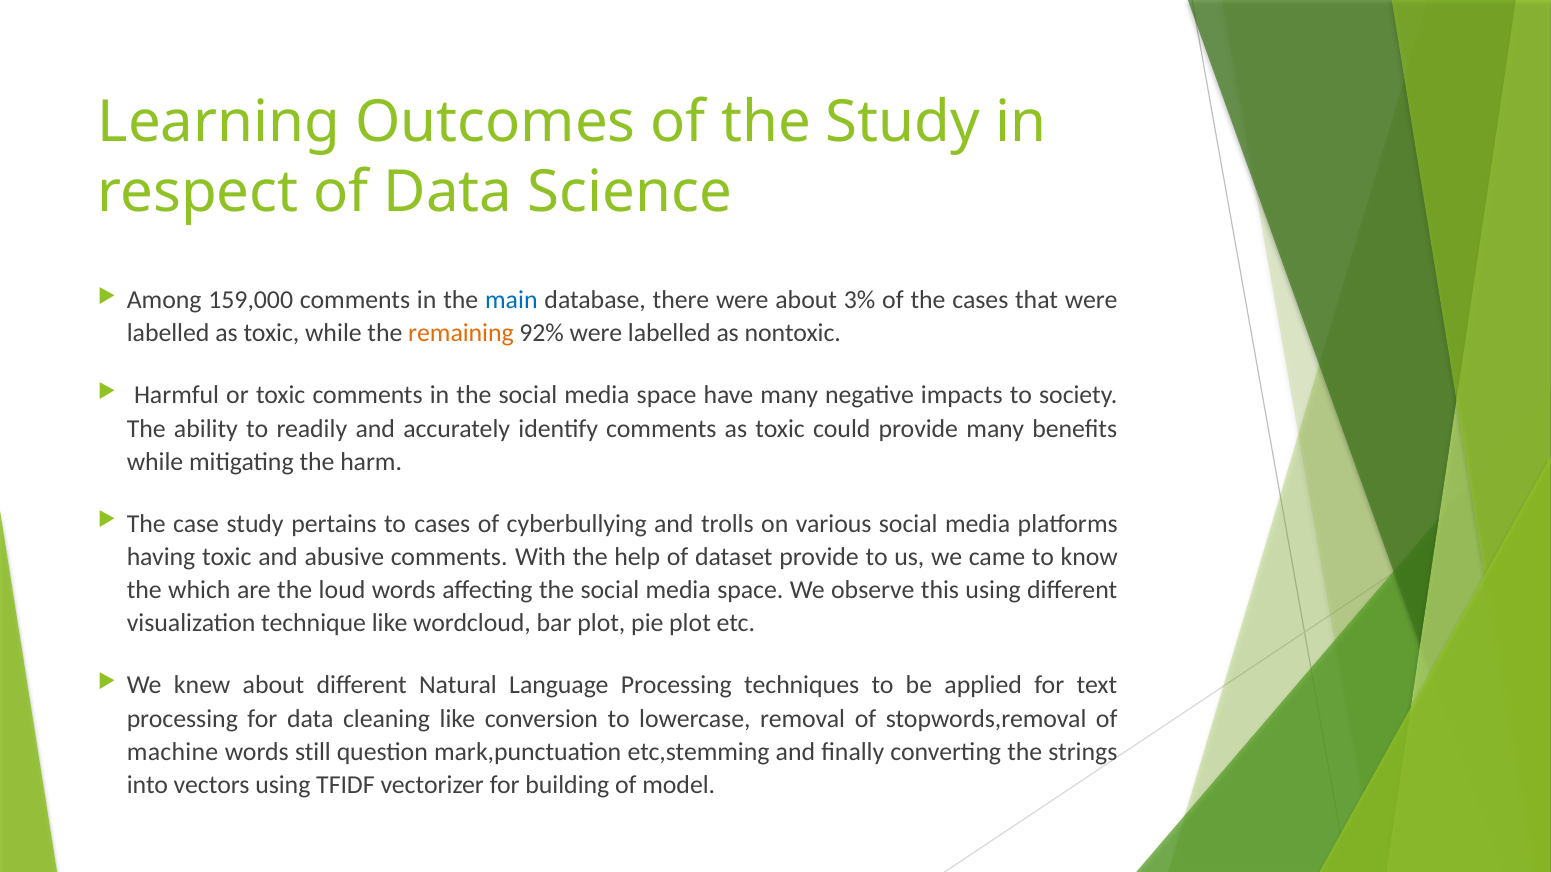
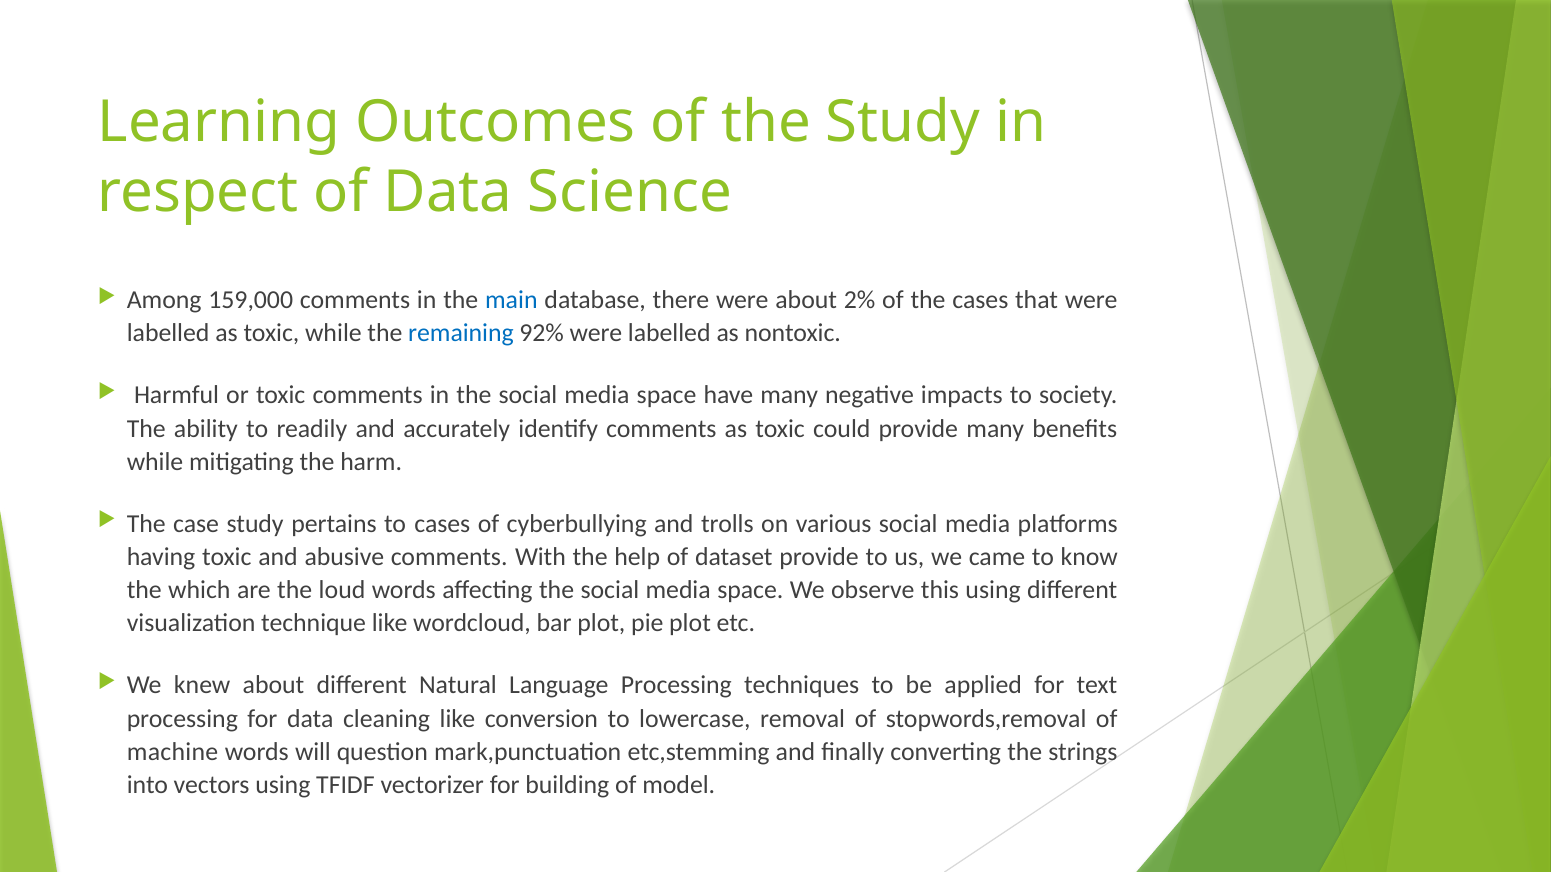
3%: 3% -> 2%
remaining colour: orange -> blue
still: still -> will
